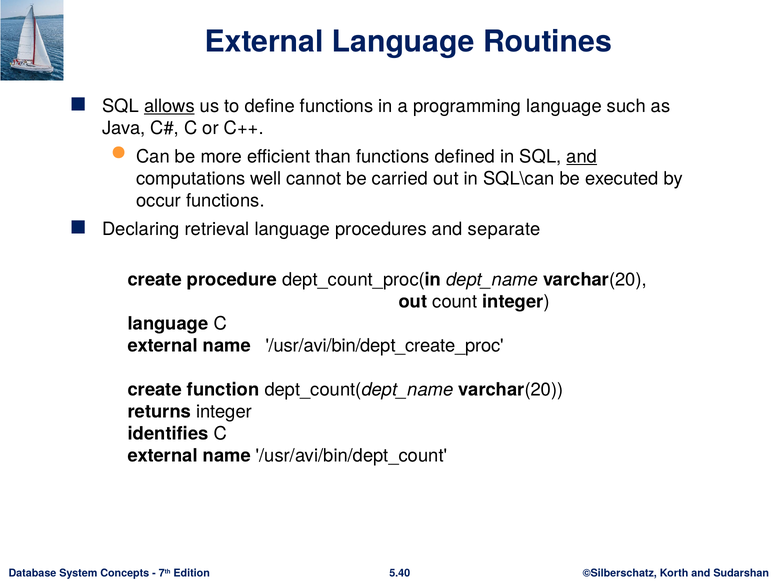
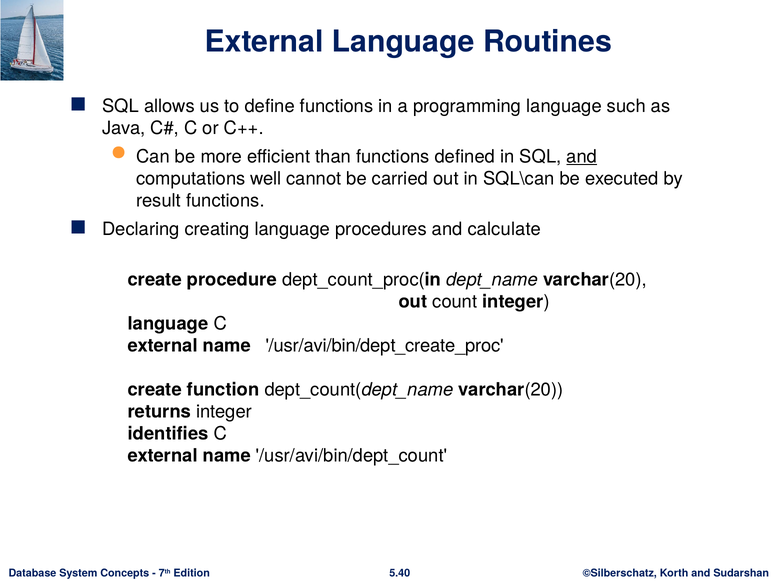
allows underline: present -> none
occur: occur -> result
retrieval: retrieval -> creating
separate: separate -> calculate
